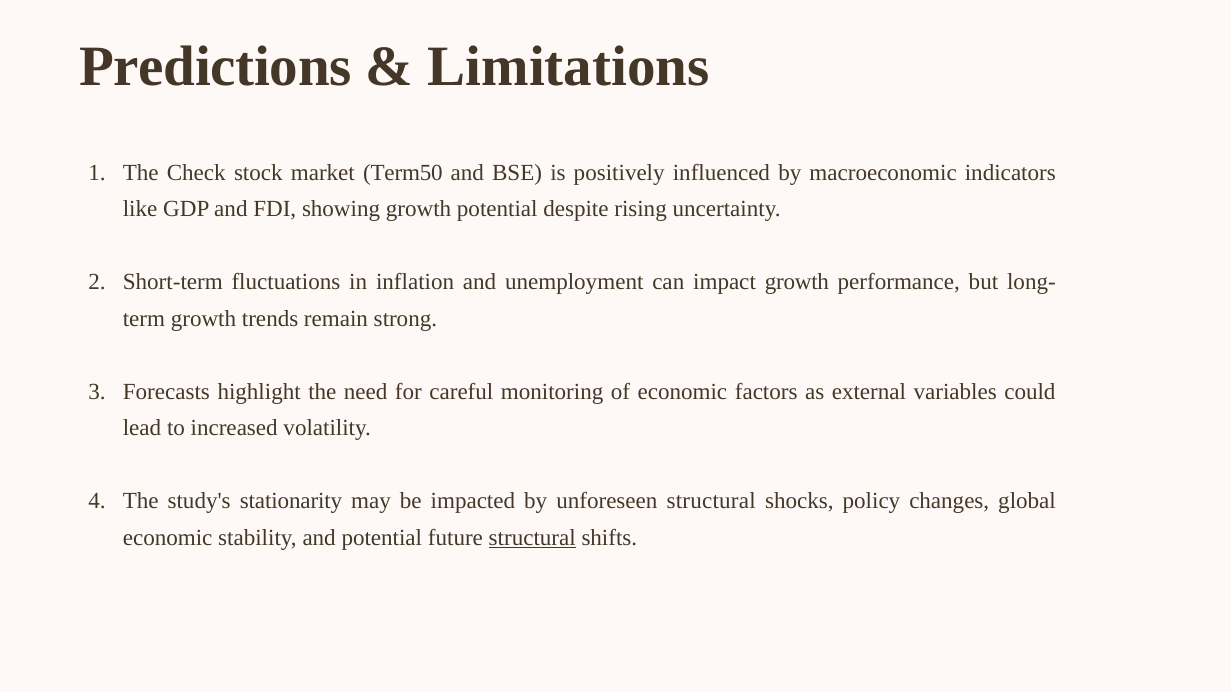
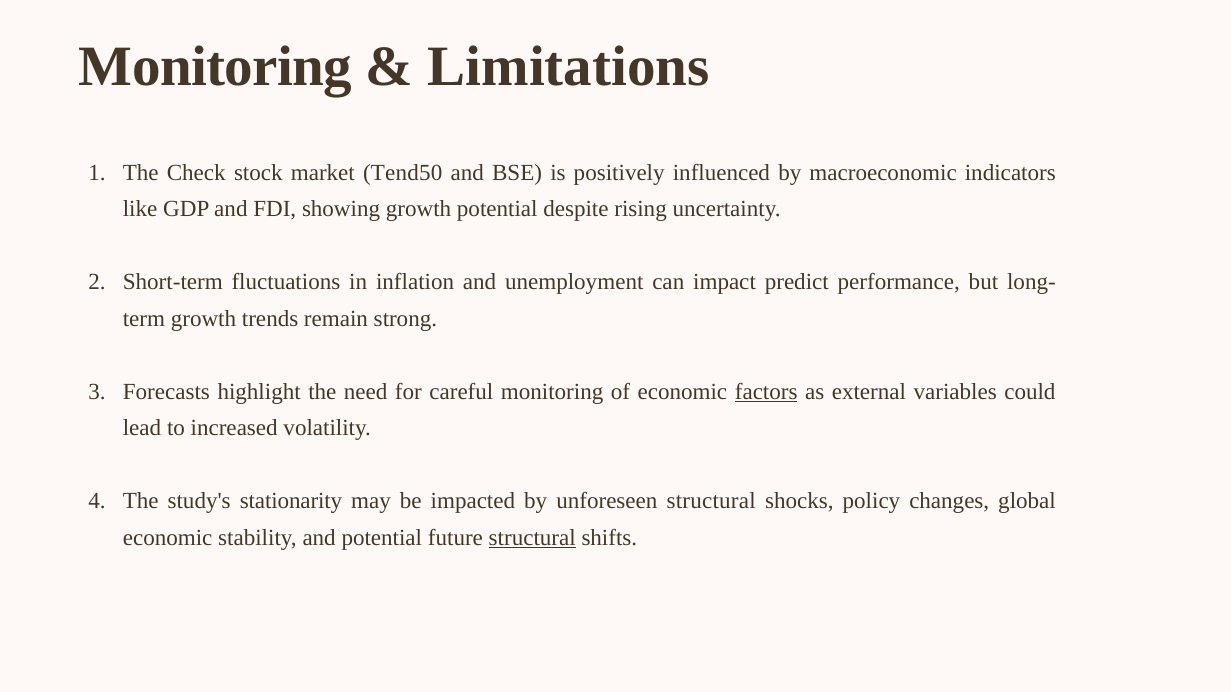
Predictions at (215, 67): Predictions -> Monitoring
Term50: Term50 -> Tend50
impact growth: growth -> predict
factors underline: none -> present
